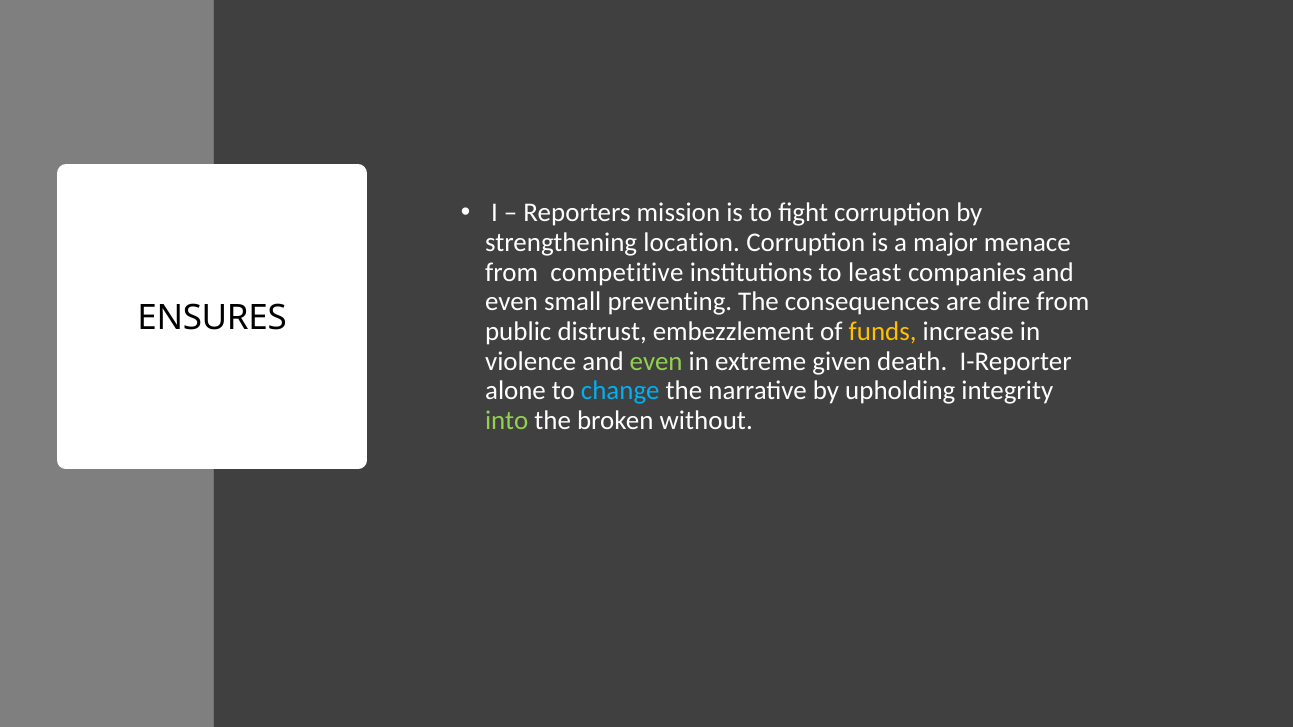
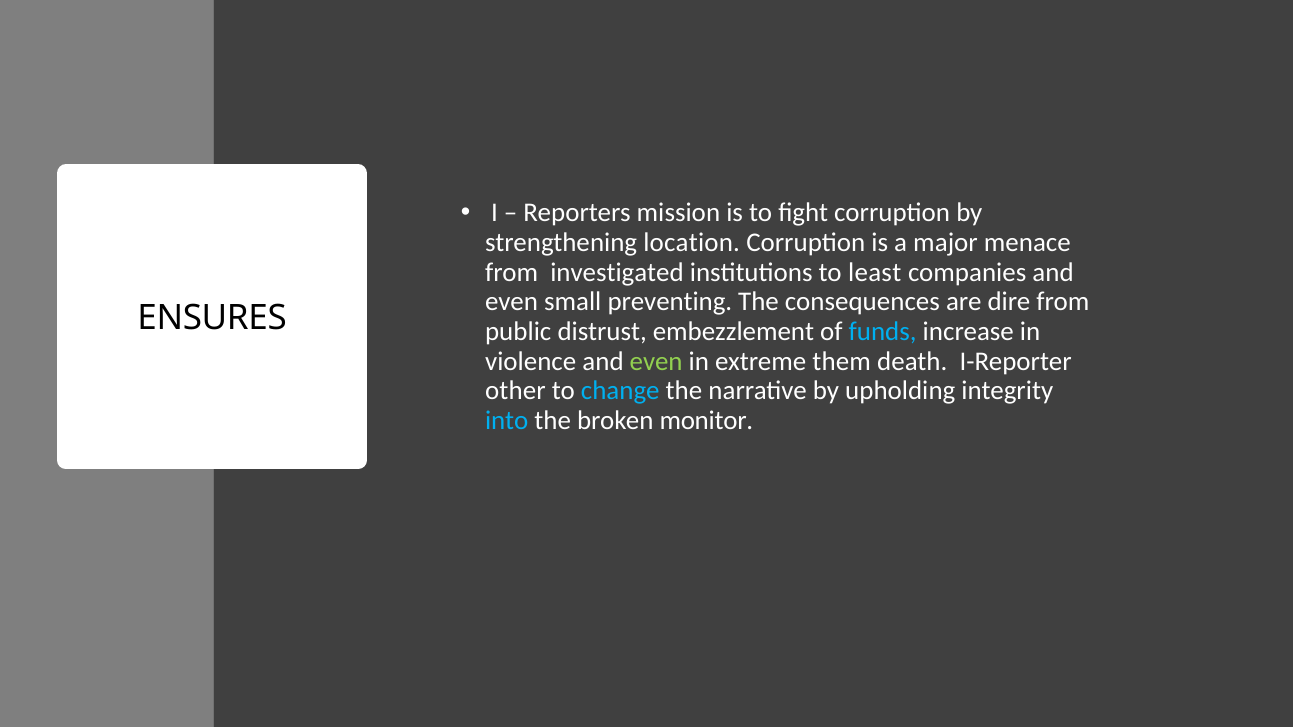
competitive: competitive -> investigated
funds colour: yellow -> light blue
given: given -> them
alone: alone -> other
into colour: light green -> light blue
without: without -> monitor
